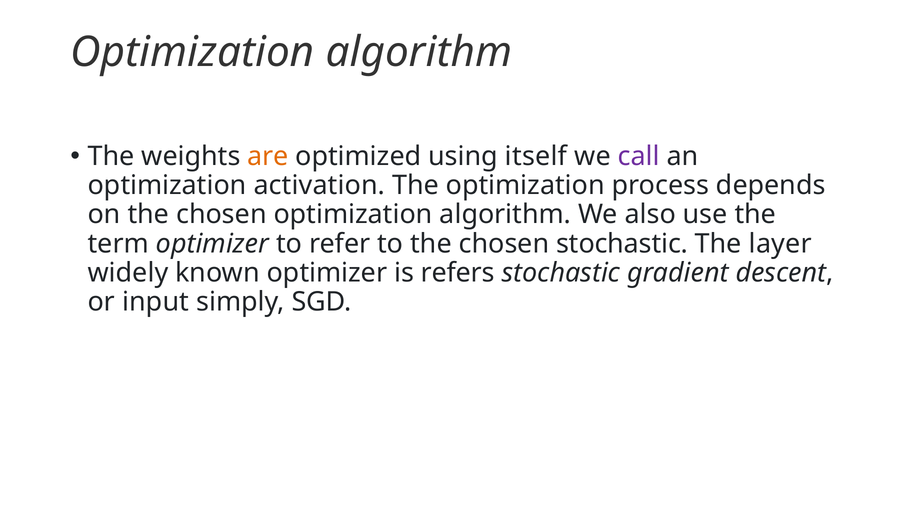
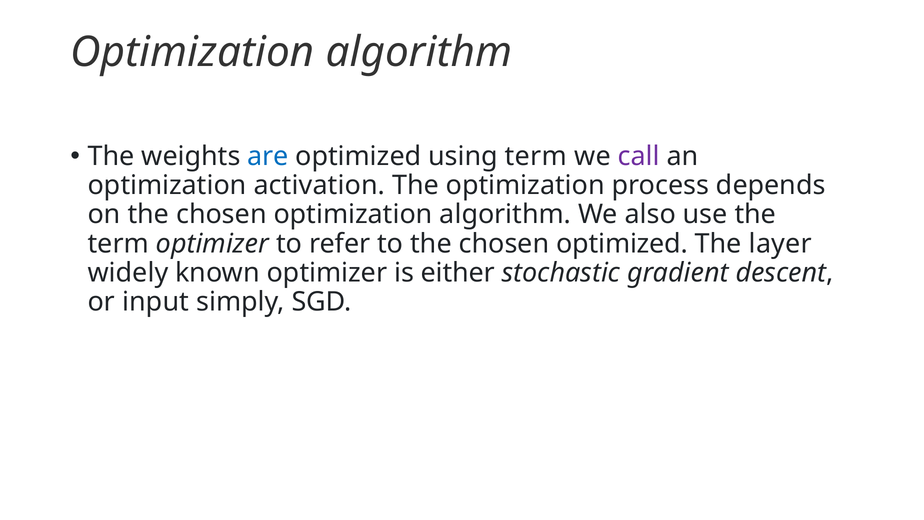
are colour: orange -> blue
using itself: itself -> term
chosen stochastic: stochastic -> optimized
refers: refers -> either
